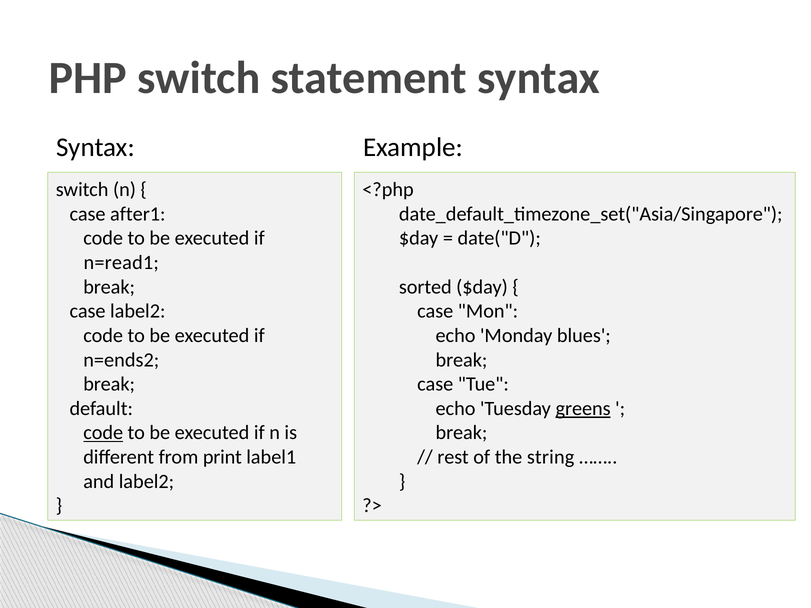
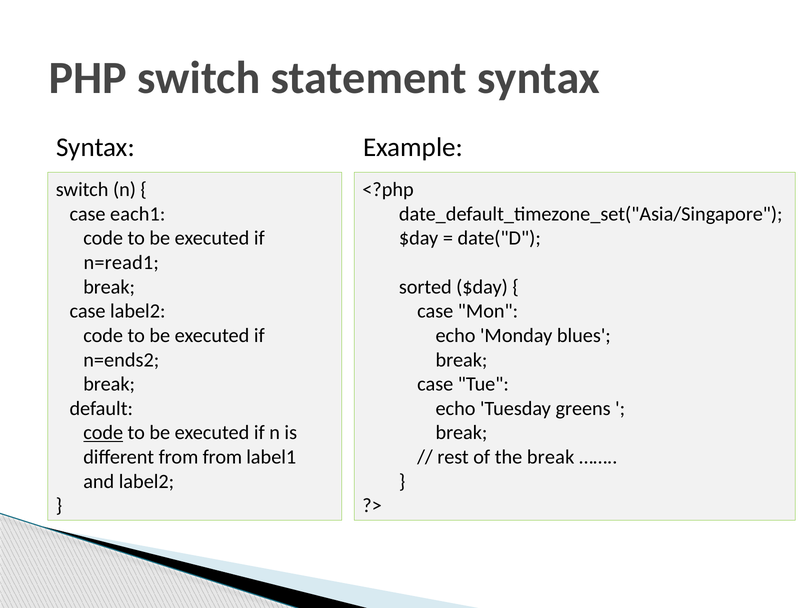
after1: after1 -> each1
greens underline: present -> none
from print: print -> from
the string: string -> break
